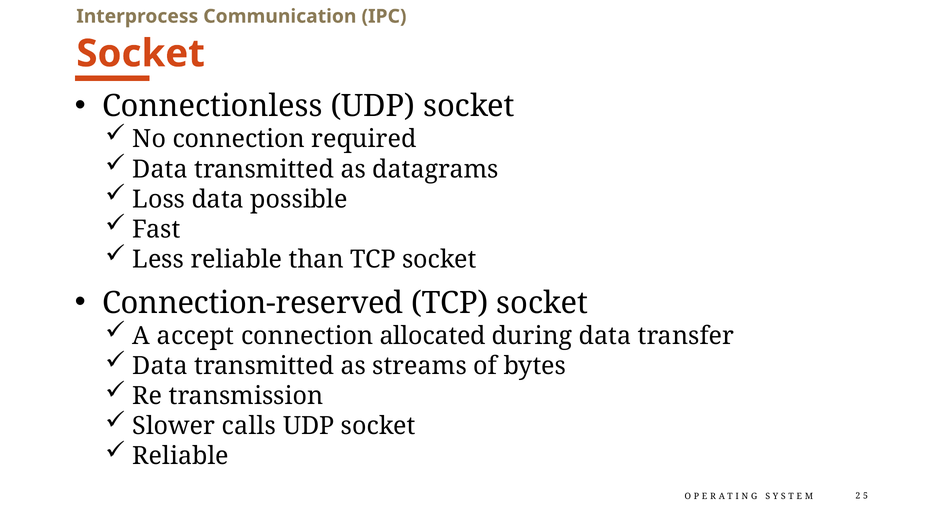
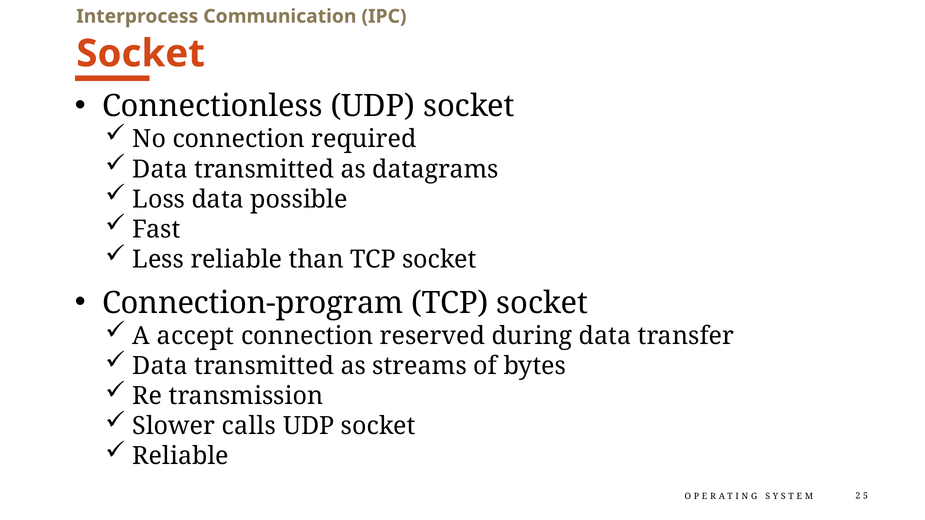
Connection-reserved: Connection-reserved -> Connection-program
allocated: allocated -> reserved
